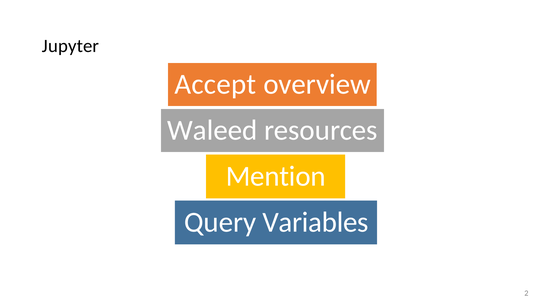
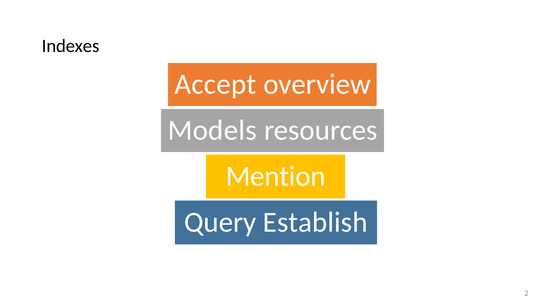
Jupyter: Jupyter -> Indexes
Waleed: Waleed -> Models
Variables: Variables -> Establish
